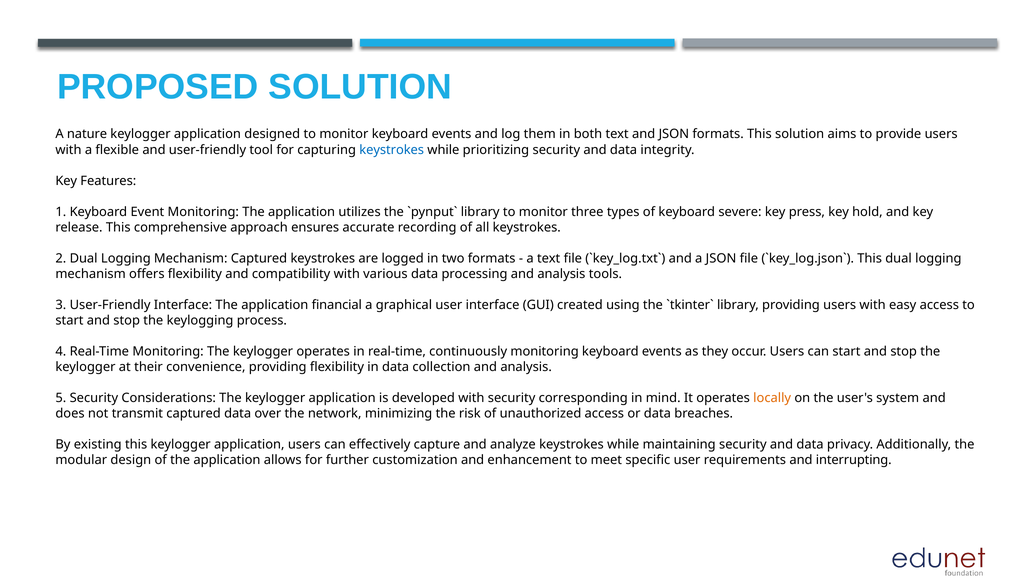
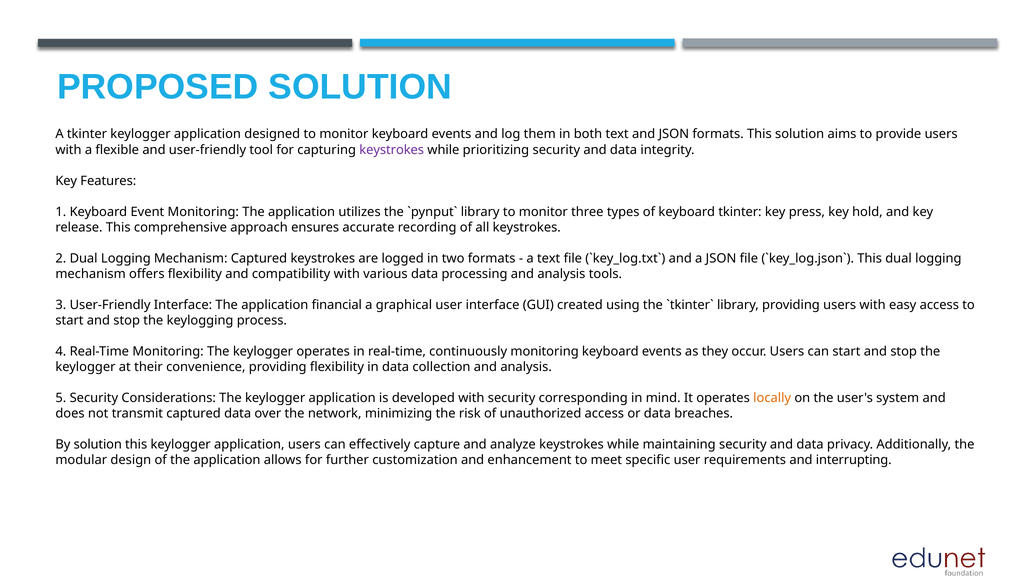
A nature: nature -> tkinter
keystrokes at (392, 150) colour: blue -> purple
keyboard severe: severe -> tkinter
By existing: existing -> solution
